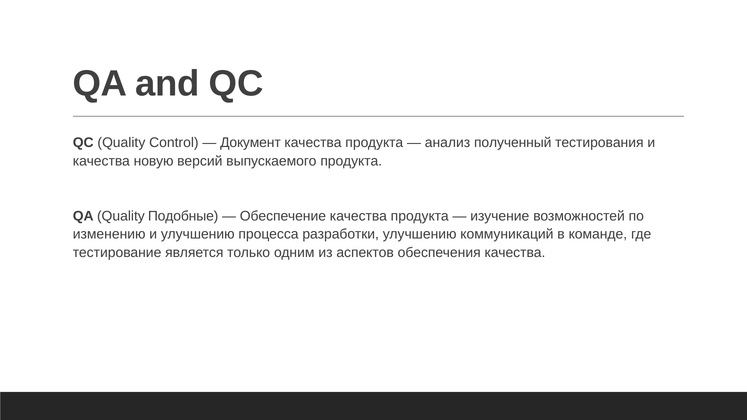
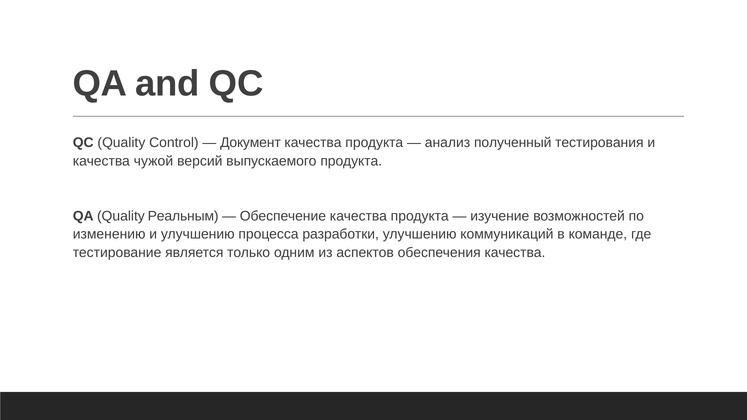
новую: новую -> чужой
Подобные: Подобные -> Реальным
